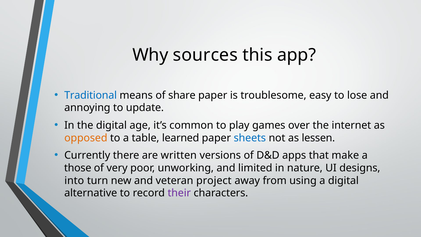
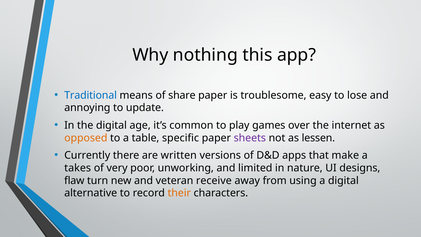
sources: sources -> nothing
learned: learned -> specific
sheets colour: blue -> purple
those: those -> takes
into: into -> flaw
project: project -> receive
their colour: purple -> orange
